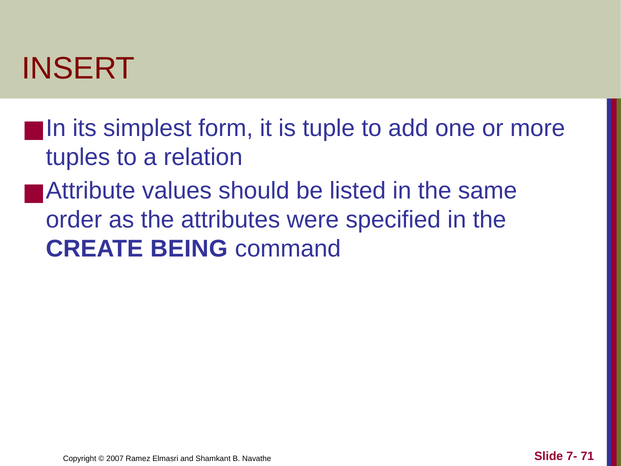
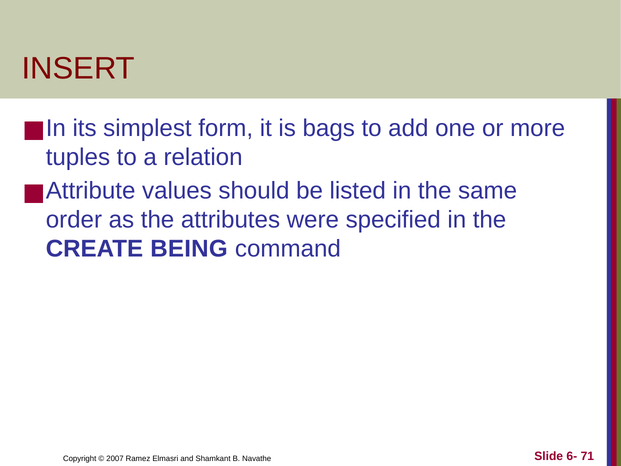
tuple: tuple -> bags
7-: 7- -> 6-
